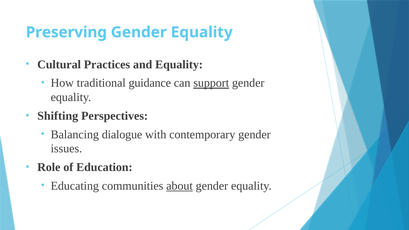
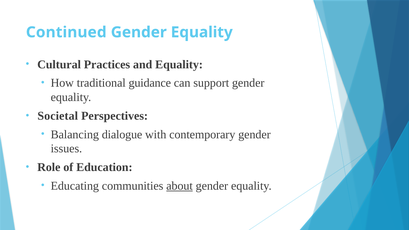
Preserving: Preserving -> Continued
support underline: present -> none
Shifting: Shifting -> Societal
